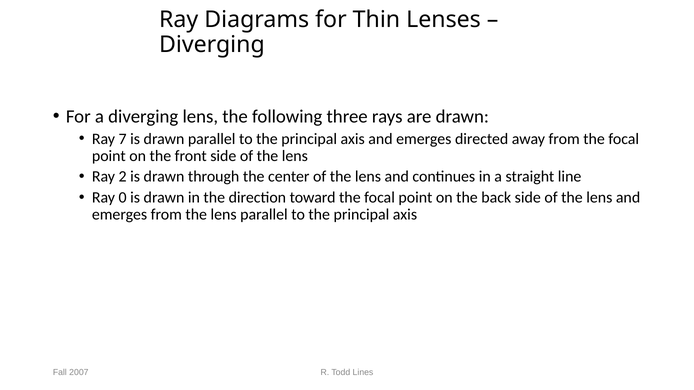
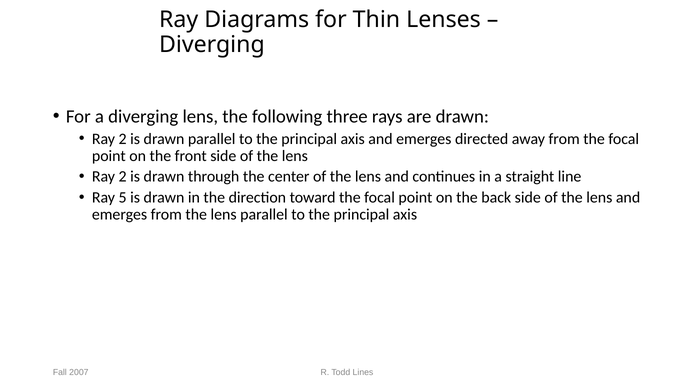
7 at (123, 139): 7 -> 2
0: 0 -> 5
